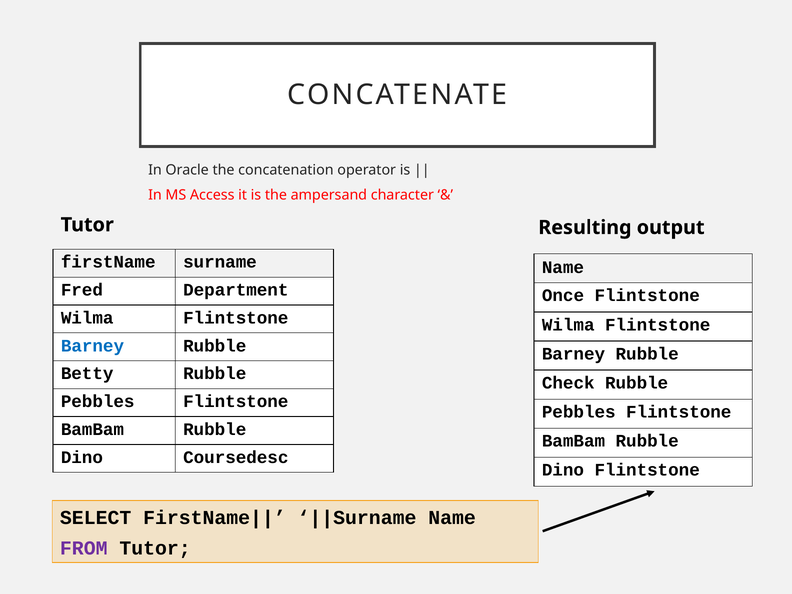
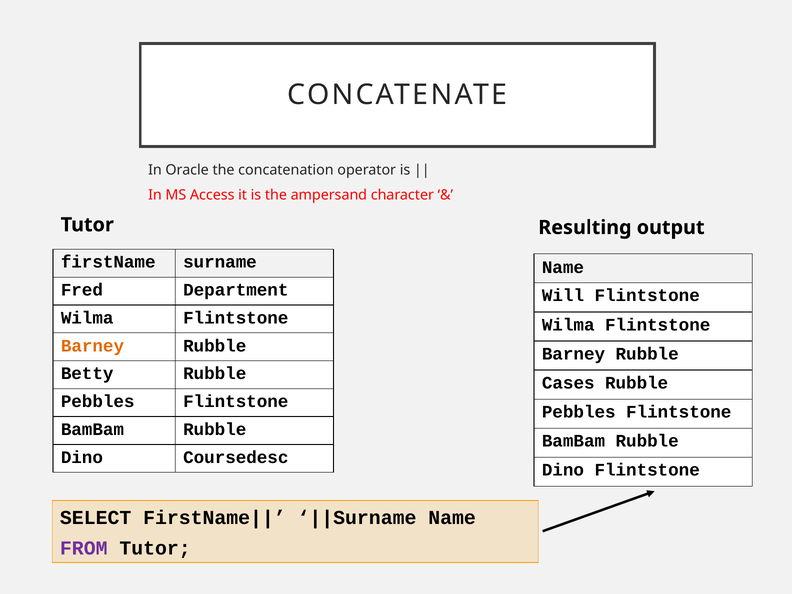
Once: Once -> Will
Barney at (92, 346) colour: blue -> orange
Check: Check -> Cases
